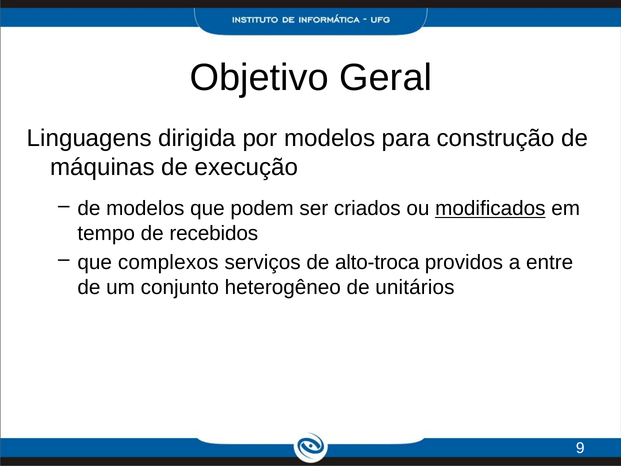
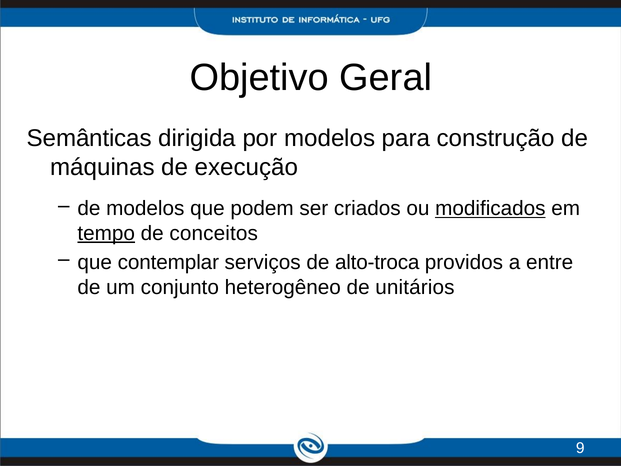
Linguagens: Linguagens -> Semânticas
tempo underline: none -> present
recebidos: recebidos -> conceitos
complexos: complexos -> contemplar
